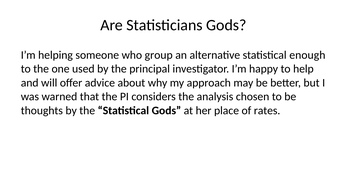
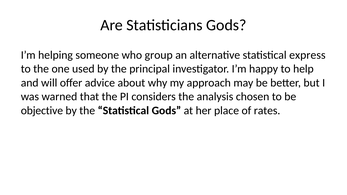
enough: enough -> express
thoughts: thoughts -> objective
